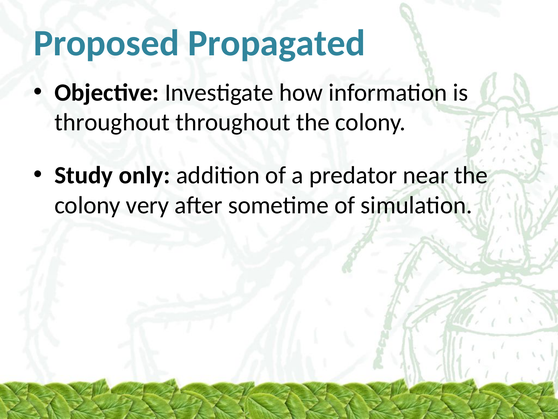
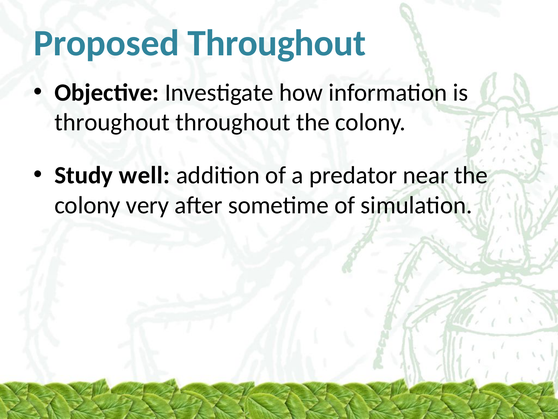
Proposed Propagated: Propagated -> Throughout
only: only -> well
